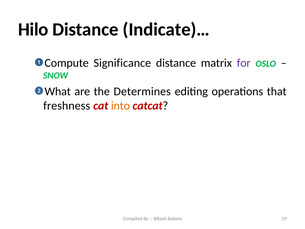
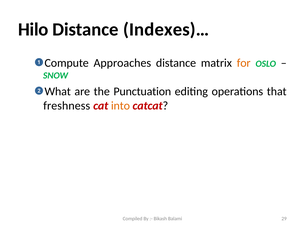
Indicate)…: Indicate)… -> Indexes)…
Significance: Significance -> Approaches
for colour: purple -> orange
Determines: Determines -> Punctuation
